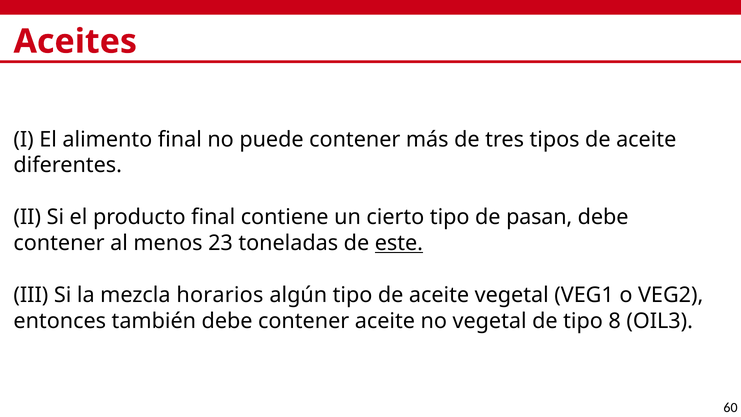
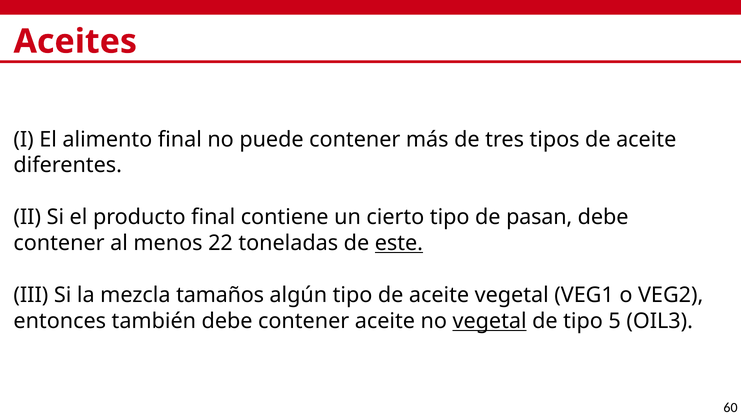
23: 23 -> 22
horarios: horarios -> tamaños
vegetal at (490, 321) underline: none -> present
8: 8 -> 5
